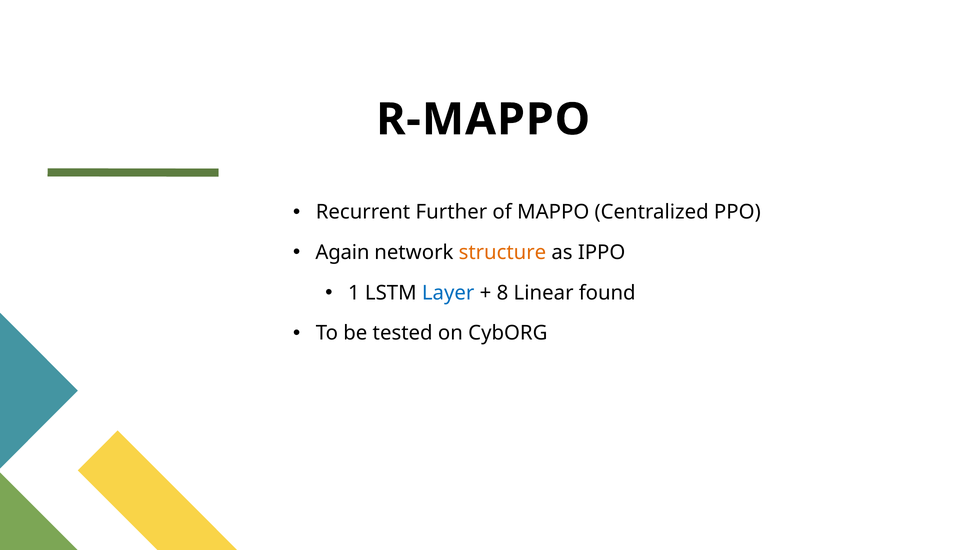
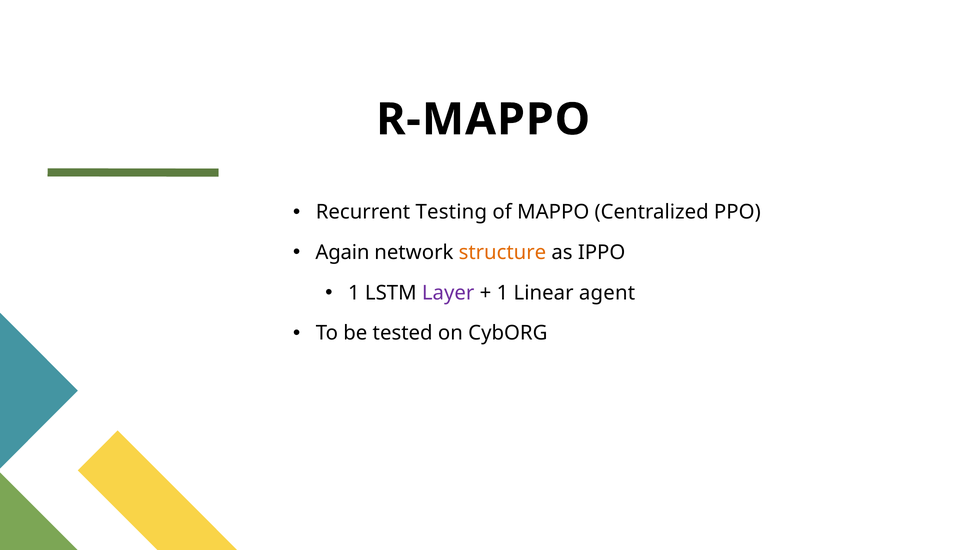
Further: Further -> Testing
Layer colour: blue -> purple
8 at (502, 293): 8 -> 1
found: found -> agent
